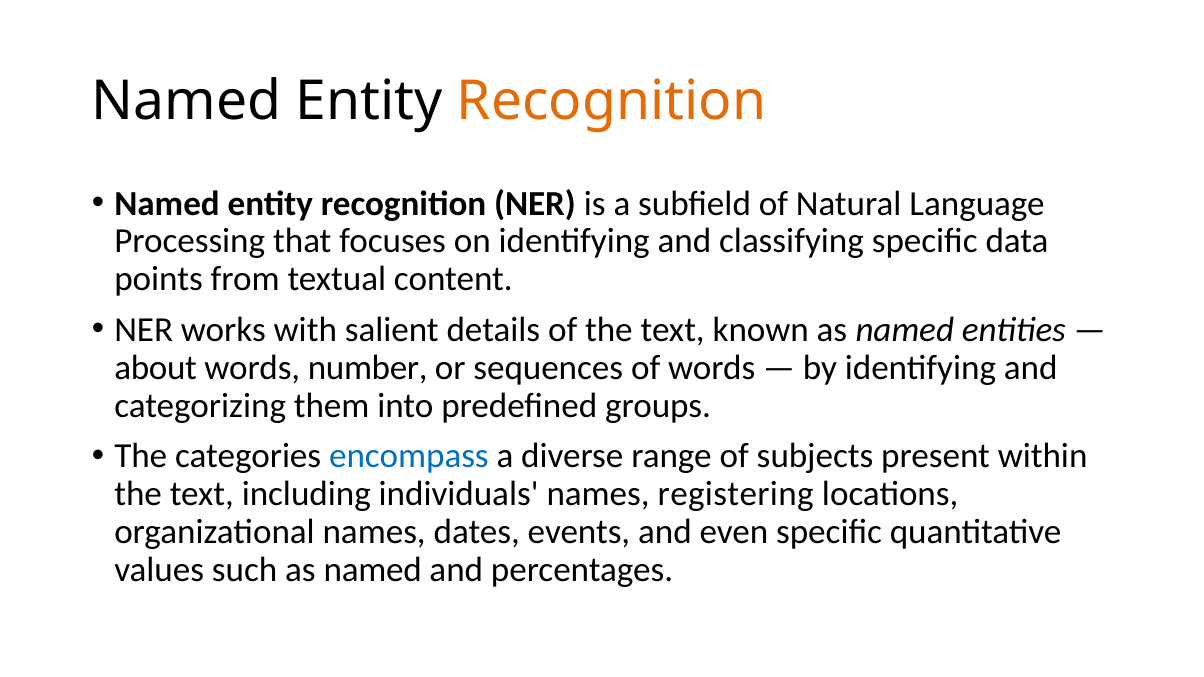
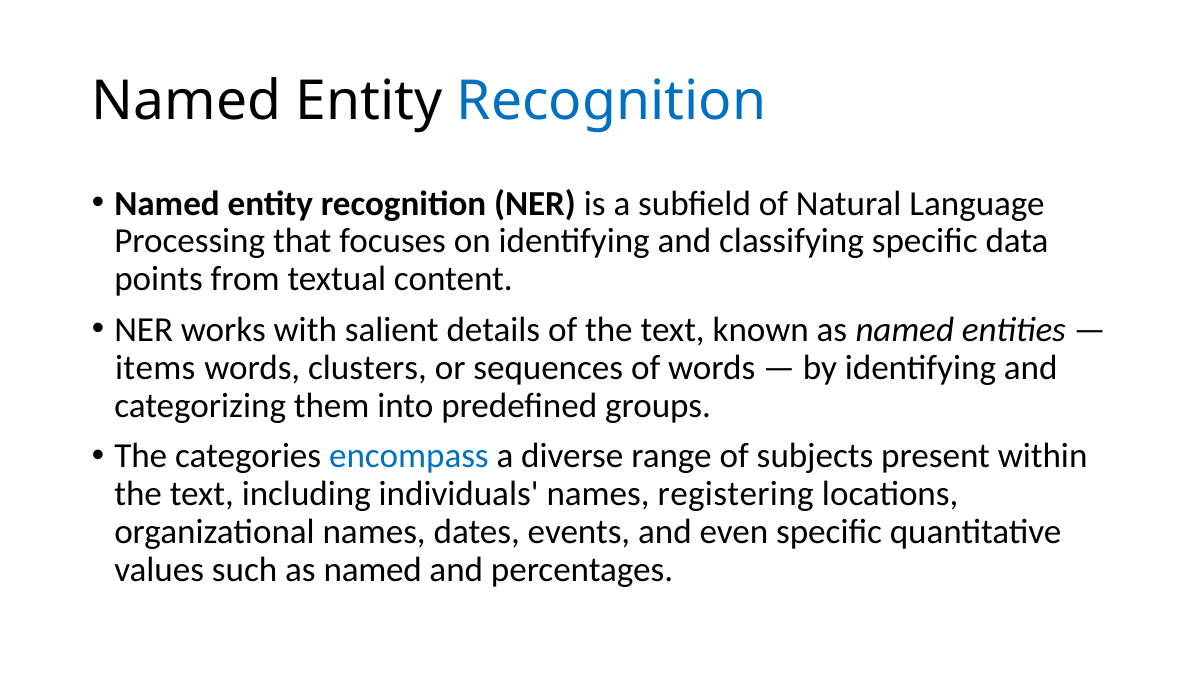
Recognition at (612, 101) colour: orange -> blue
about: about -> items
number: number -> clusters
